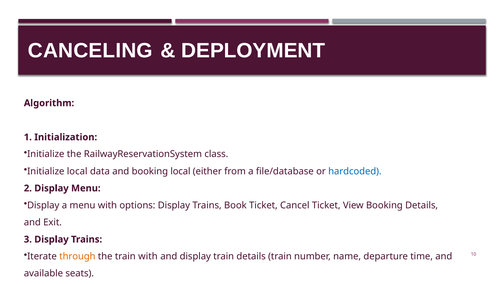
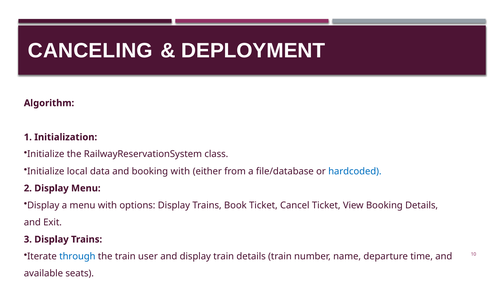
booking local: local -> with
through colour: orange -> blue
train with: with -> user
